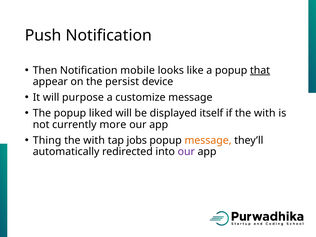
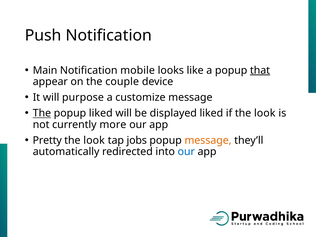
Then: Then -> Main
persist: persist -> couple
The at (42, 113) underline: none -> present
displayed itself: itself -> liked
if the with: with -> look
Thing: Thing -> Pretty
with at (94, 140): with -> look
our at (186, 152) colour: purple -> blue
